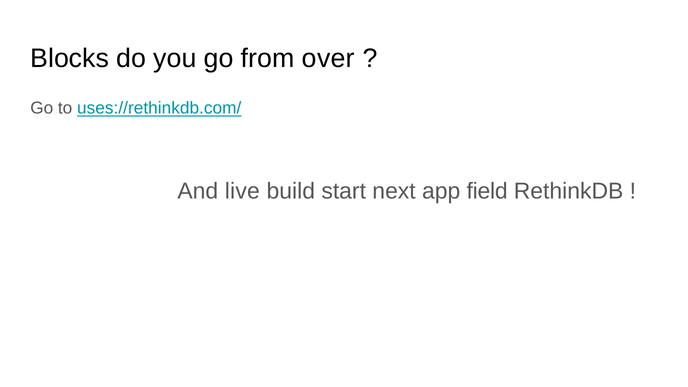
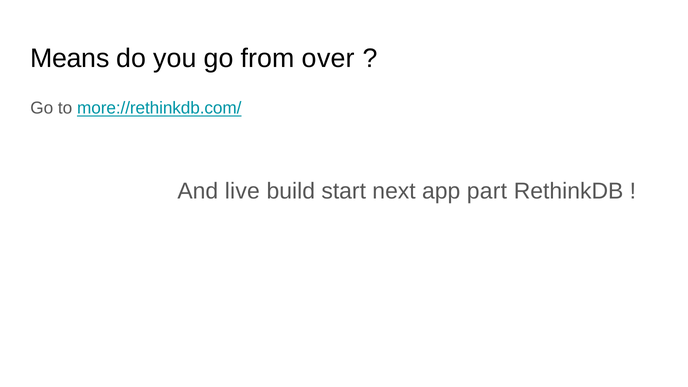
Blocks: Blocks -> Means
uses://rethinkdb.com/: uses://rethinkdb.com/ -> more://rethinkdb.com/
field: field -> part
